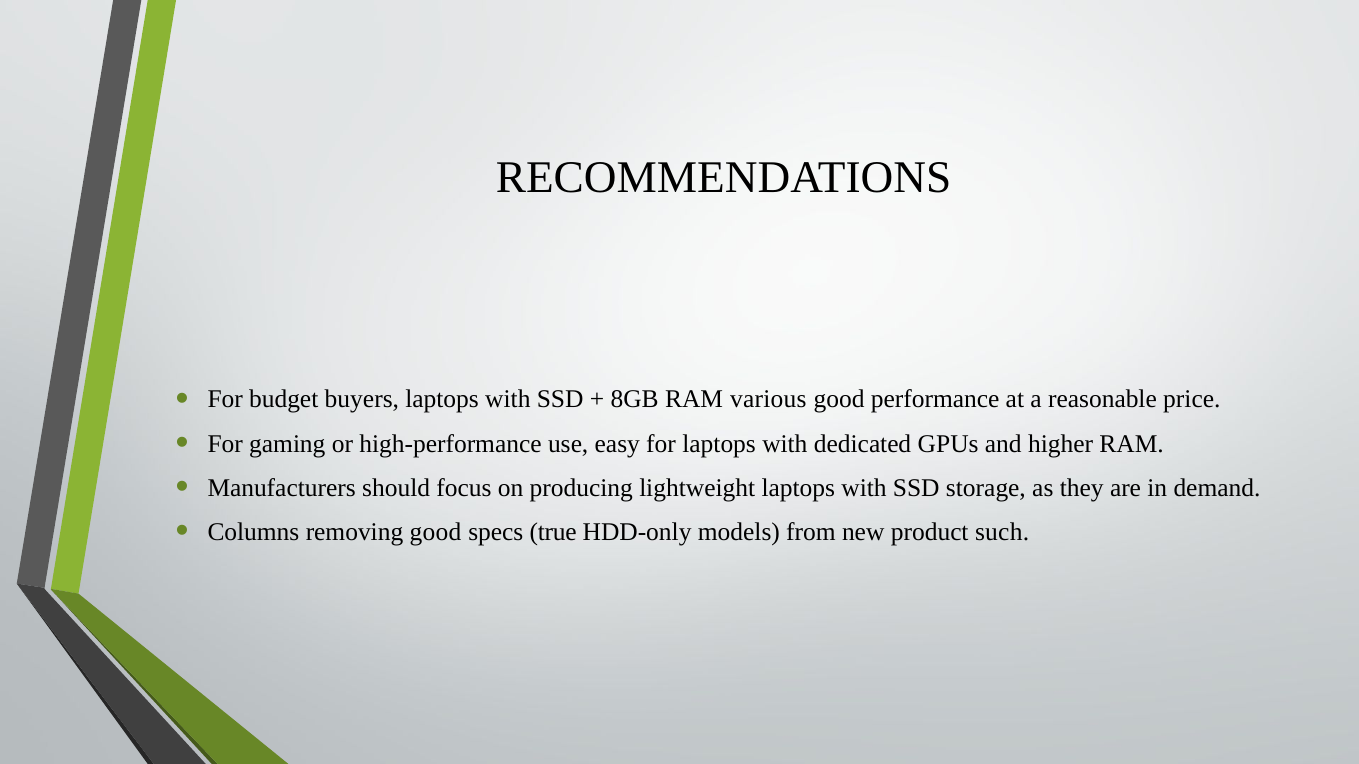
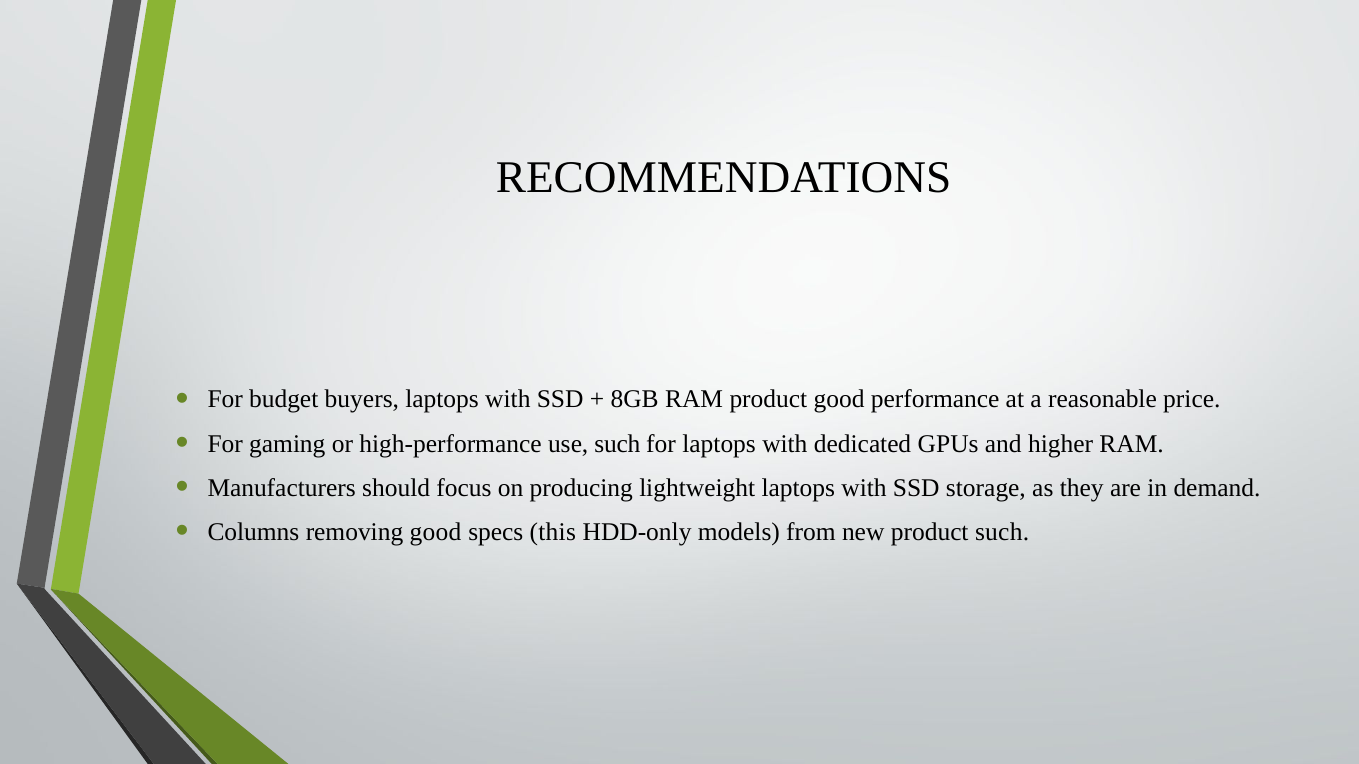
RAM various: various -> product
use easy: easy -> such
true: true -> this
